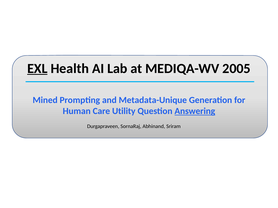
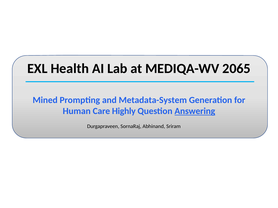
EXL underline: present -> none
2005: 2005 -> 2065
Metadata-Unique: Metadata-Unique -> Metadata-System
Utility: Utility -> Highly
